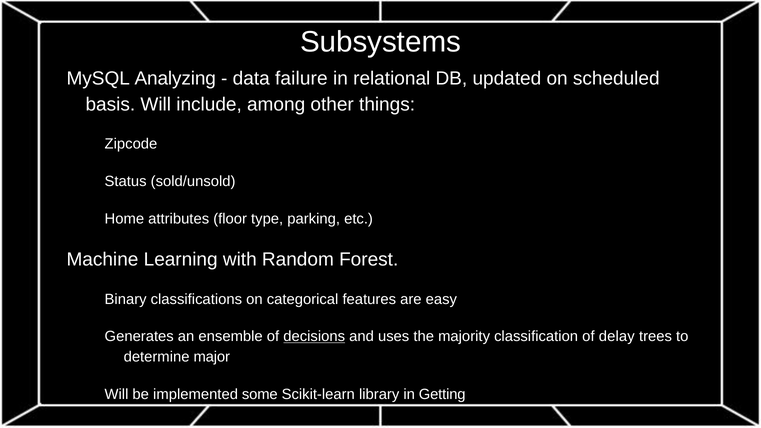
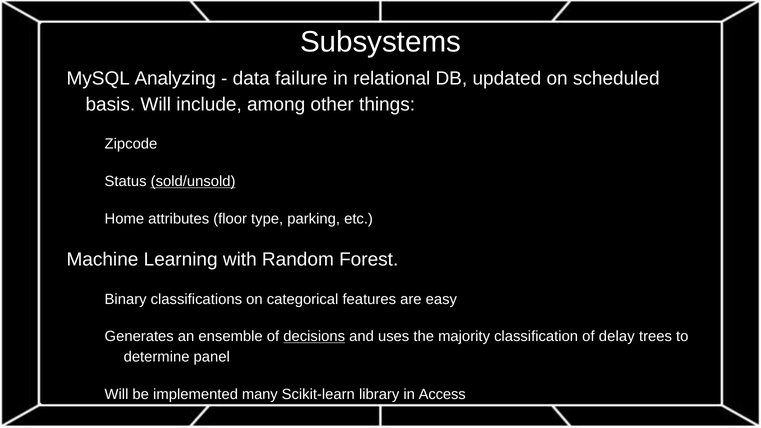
sold/unsold underline: none -> present
major: major -> panel
some: some -> many
Getting: Getting -> Access
